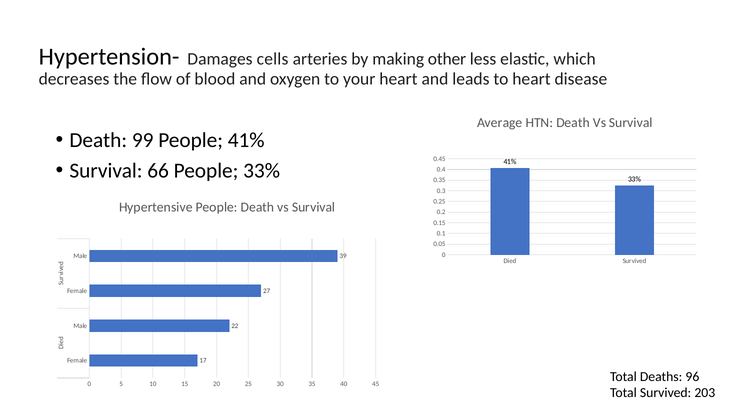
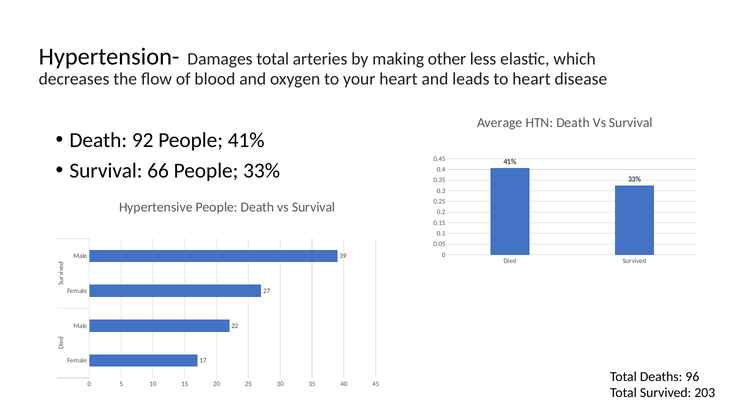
Damages cells: cells -> total
99: 99 -> 92
